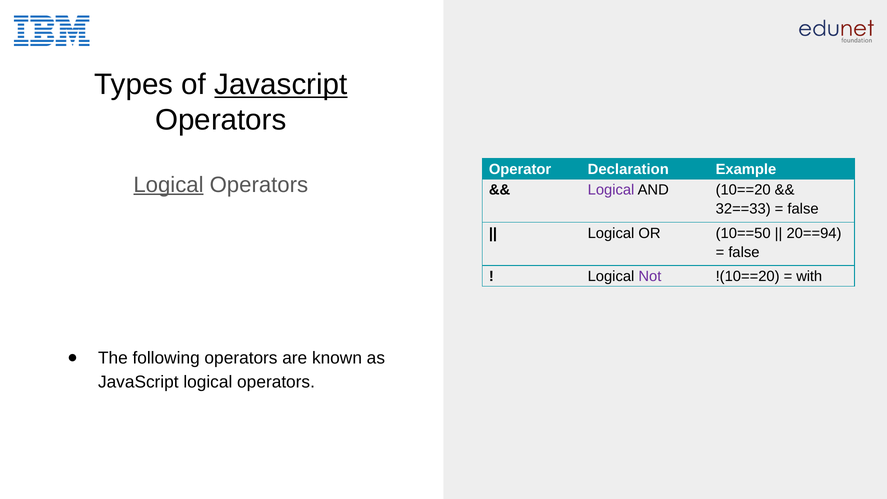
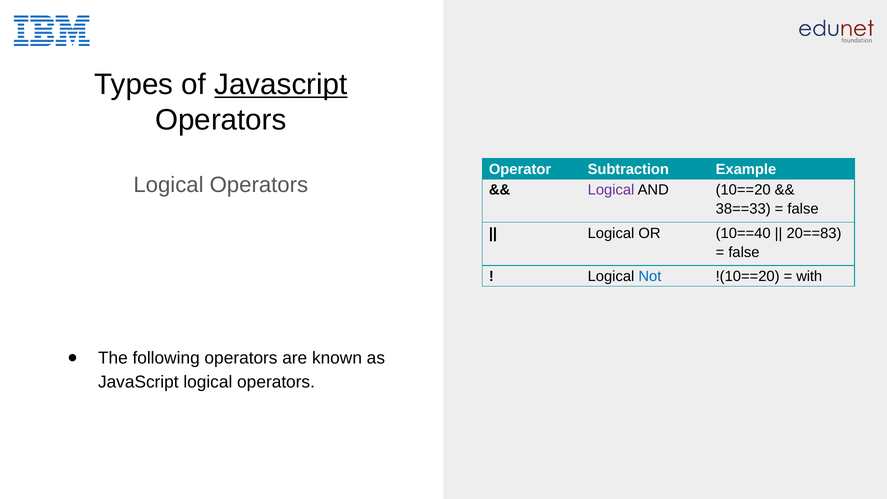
Declaration: Declaration -> Subtraction
Logical at (168, 185) underline: present -> none
32==33: 32==33 -> 38==33
10==50: 10==50 -> 10==40
20==94: 20==94 -> 20==83
Not colour: purple -> blue
